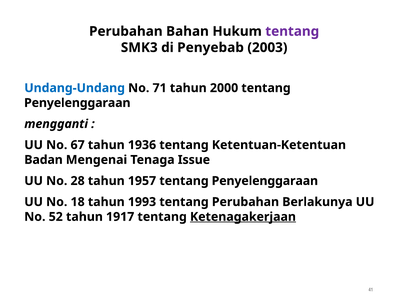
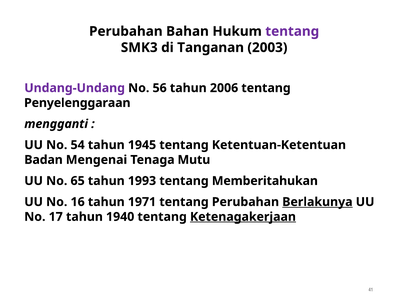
Penyebab: Penyebab -> Tanganan
Undang-Undang colour: blue -> purple
71: 71 -> 56
2000: 2000 -> 2006
67: 67 -> 54
1936: 1936 -> 1945
Issue: Issue -> Mutu
28: 28 -> 65
1957: 1957 -> 1993
Penyelenggaraan at (265, 181): Penyelenggaraan -> Memberitahukan
18: 18 -> 16
1993: 1993 -> 1971
Berlakunya underline: none -> present
52: 52 -> 17
1917: 1917 -> 1940
